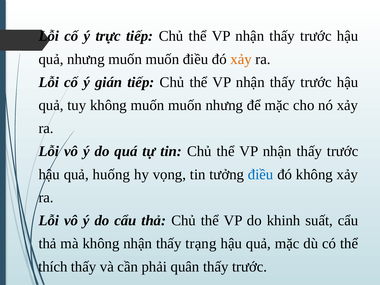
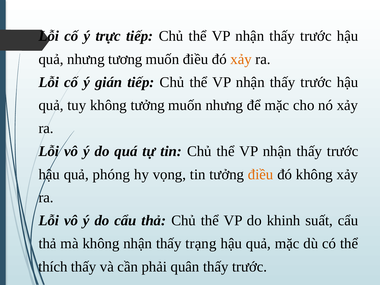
nhưng muốn: muốn -> tương
không muốn: muốn -> tưởng
huống: huống -> phóng
điều at (261, 174) colour: blue -> orange
